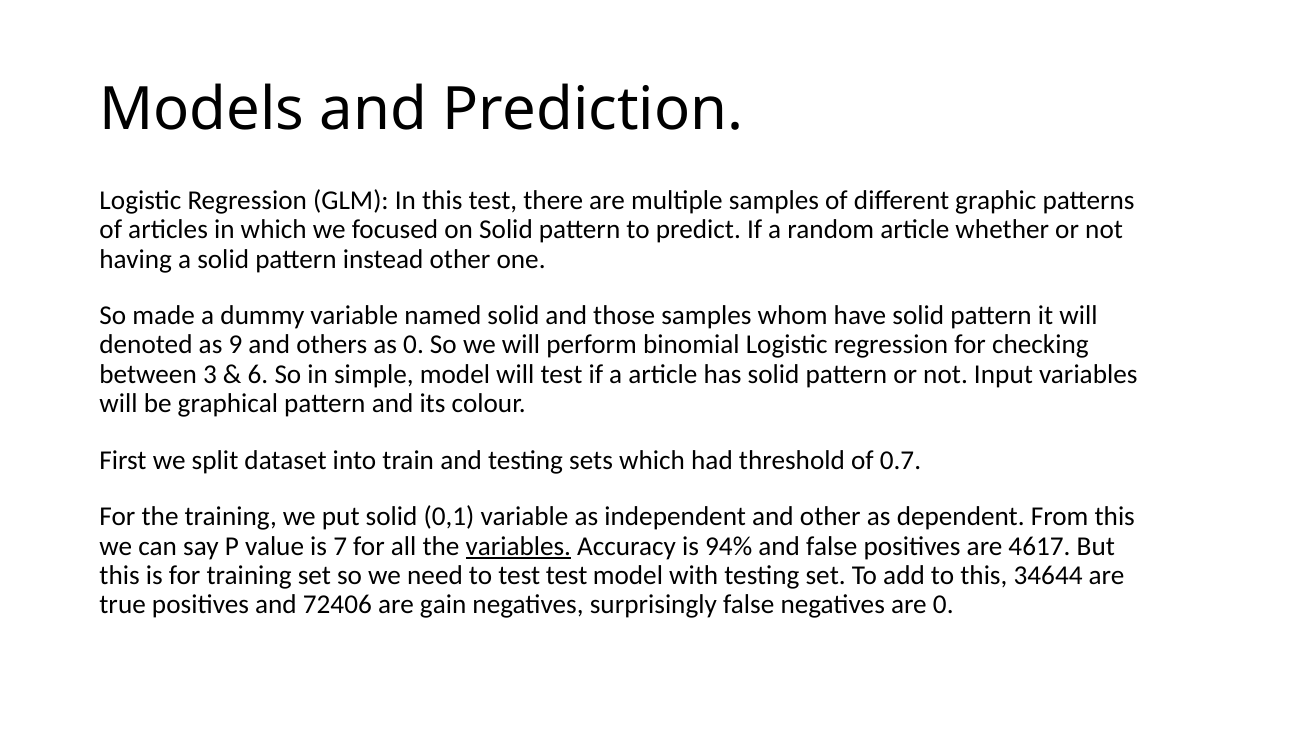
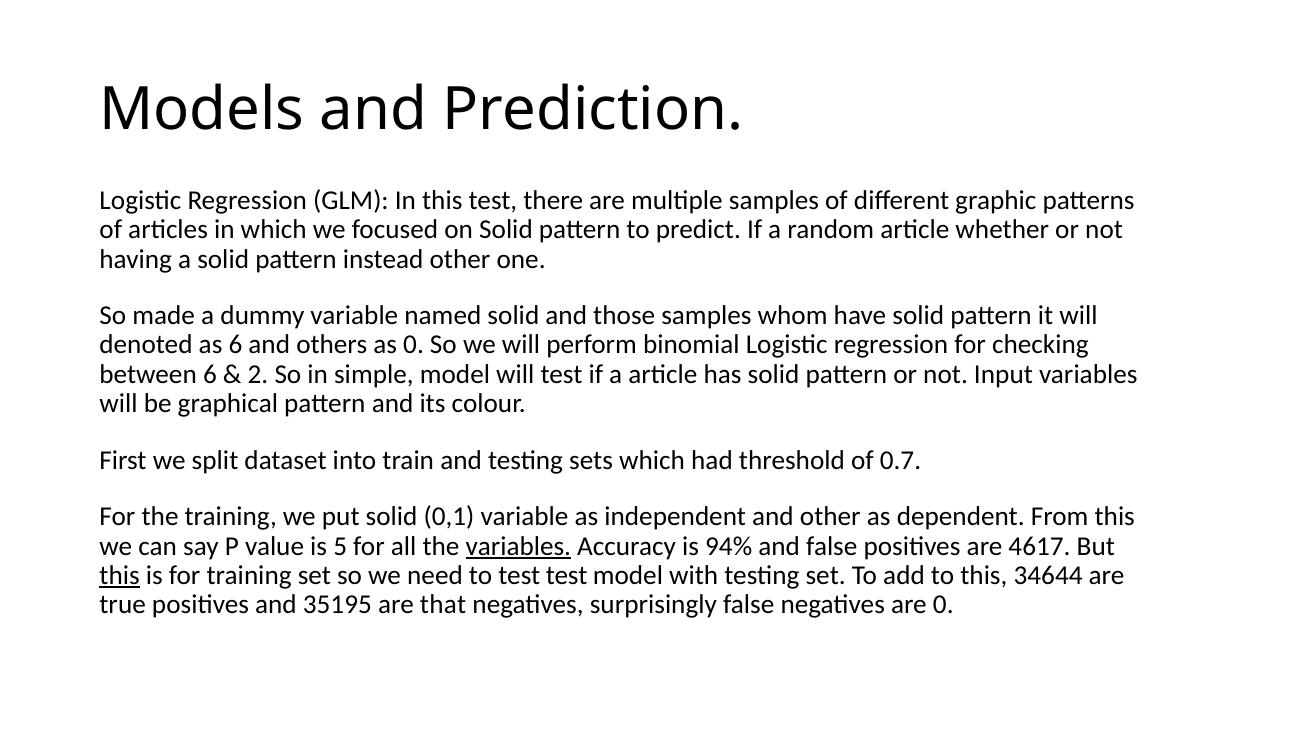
as 9: 9 -> 6
between 3: 3 -> 6
6: 6 -> 2
7: 7 -> 5
this at (120, 576) underline: none -> present
72406: 72406 -> 35195
gain: gain -> that
